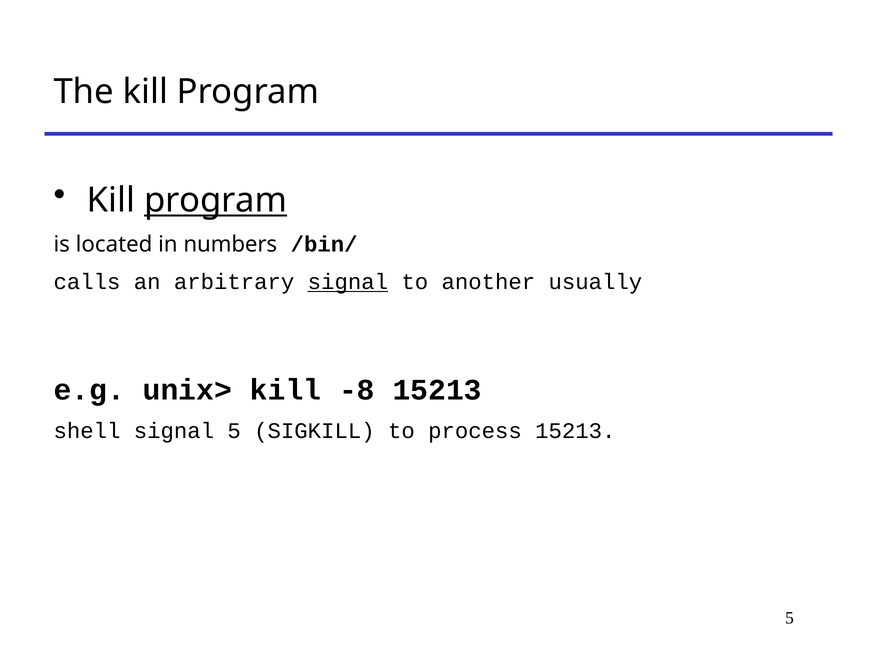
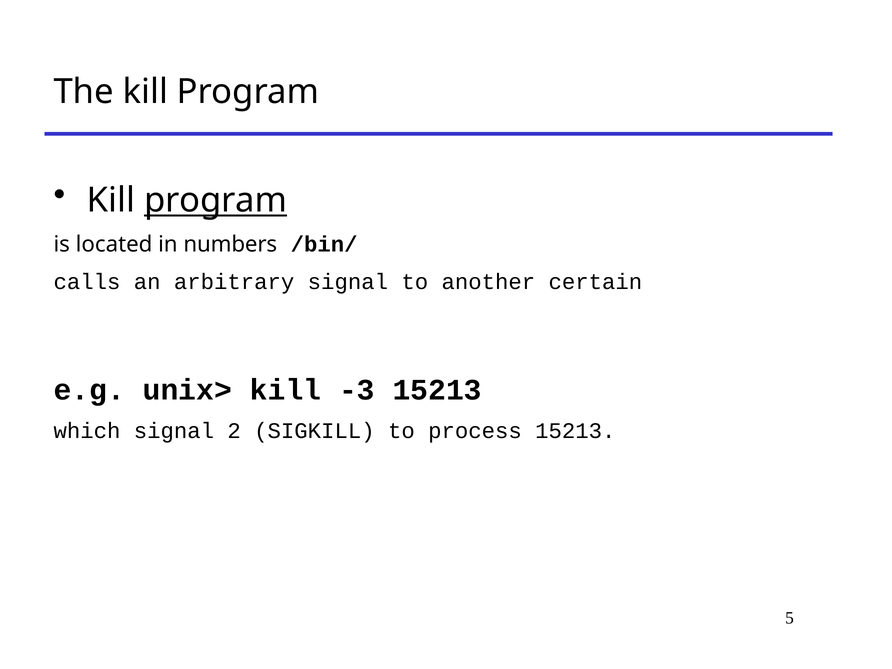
signal at (348, 282) underline: present -> none
usually: usually -> certain
-8: -8 -> -3
shell: shell -> which
signal 5: 5 -> 2
